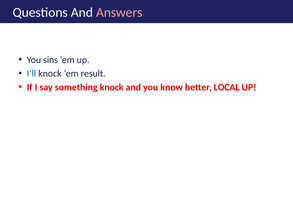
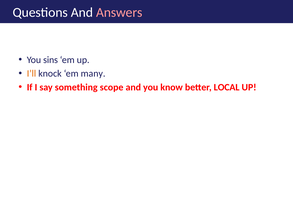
I’ll colour: blue -> orange
result: result -> many
something knock: knock -> scope
